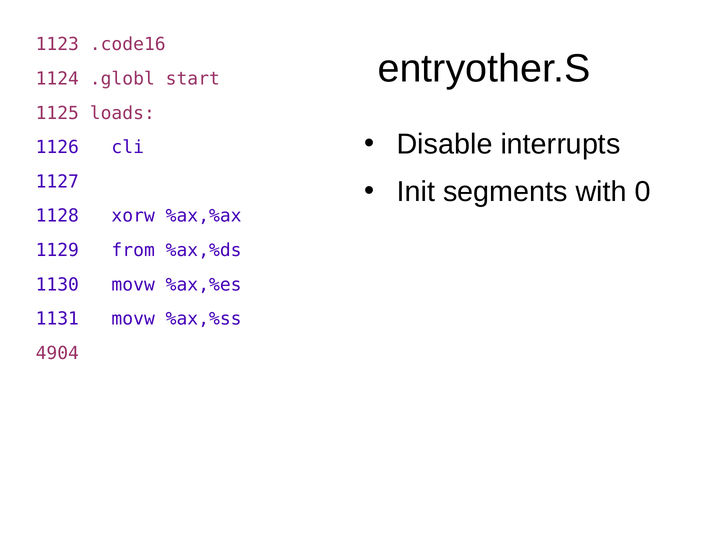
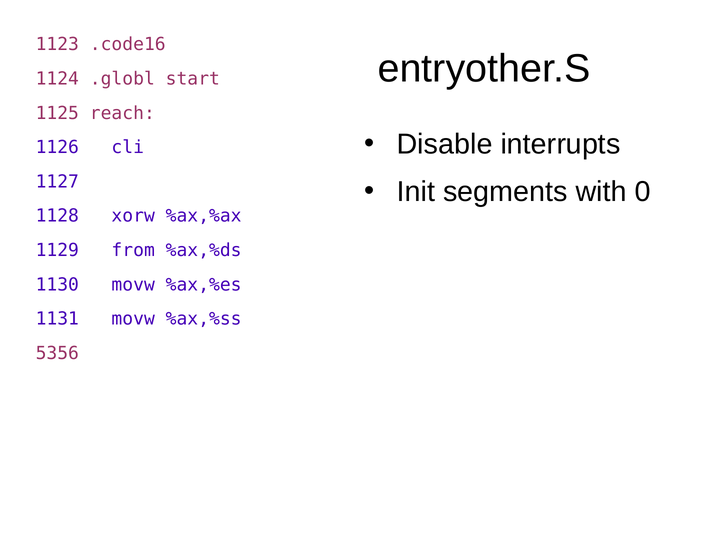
loads: loads -> reach
4904: 4904 -> 5356
